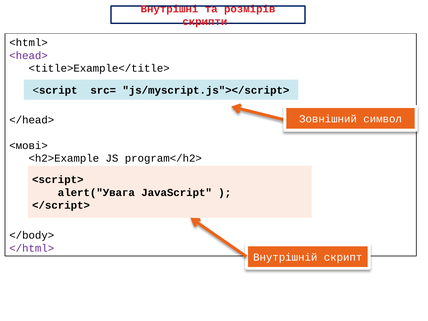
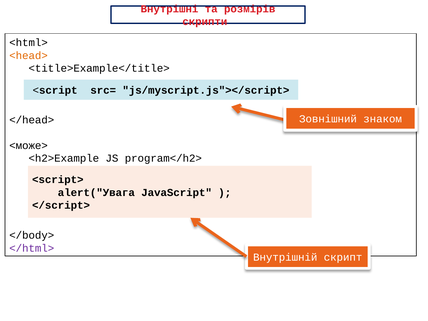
<head> colour: purple -> orange
символ: символ -> знаком
<мові>: <мові> -> <може>
